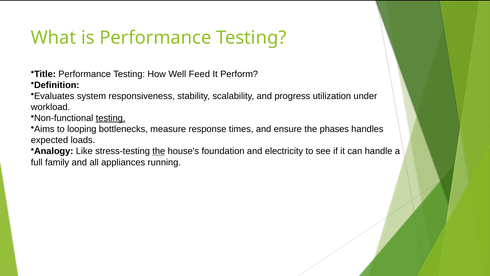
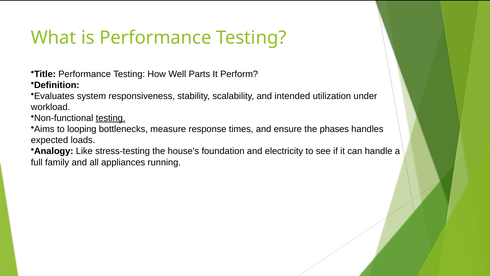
Feed: Feed -> Parts
progress: progress -> intended
the at (159, 151) underline: present -> none
